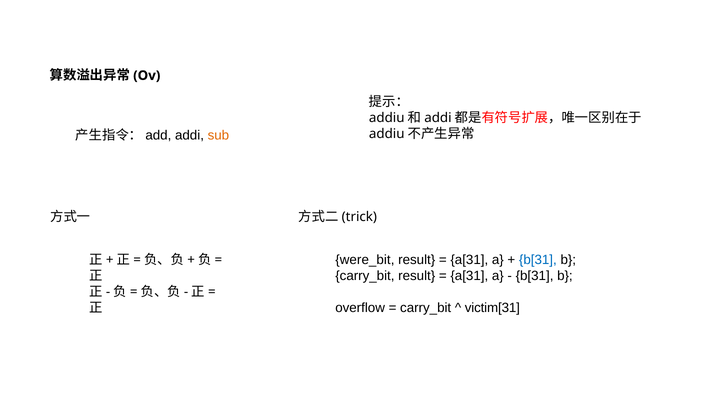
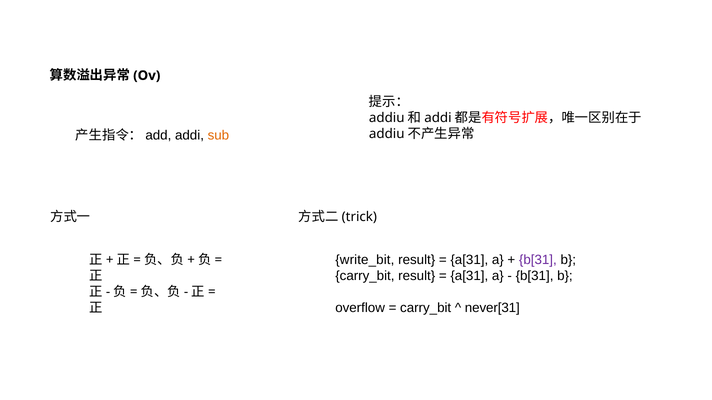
were_bit: were_bit -> write_bit
b[31 at (538, 260) colour: blue -> purple
victim[31: victim[31 -> never[31
